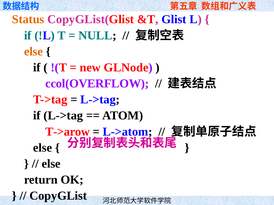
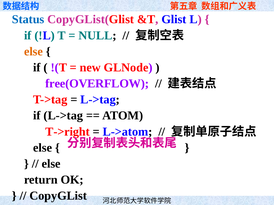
Status colour: orange -> blue
ccol(OVERFLOW: ccol(OVERFLOW -> free(OVERFLOW
T->arow: T->arow -> T->right
